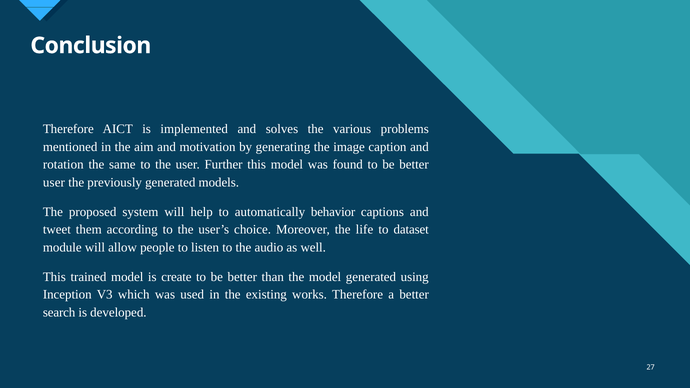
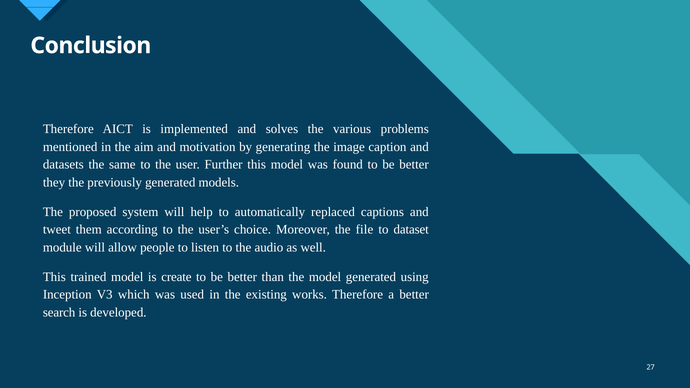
rotation: rotation -> datasets
user at (54, 182): user -> they
behavior: behavior -> replaced
life: life -> file
